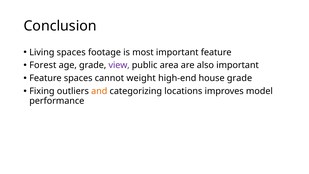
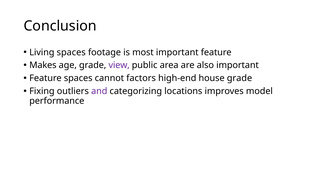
Forest: Forest -> Makes
weight: weight -> factors
and colour: orange -> purple
